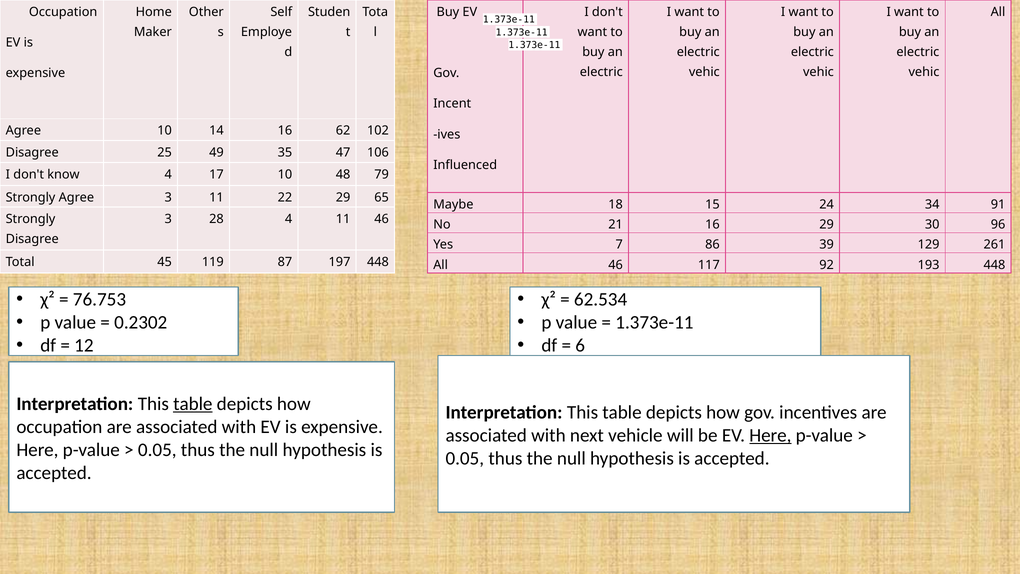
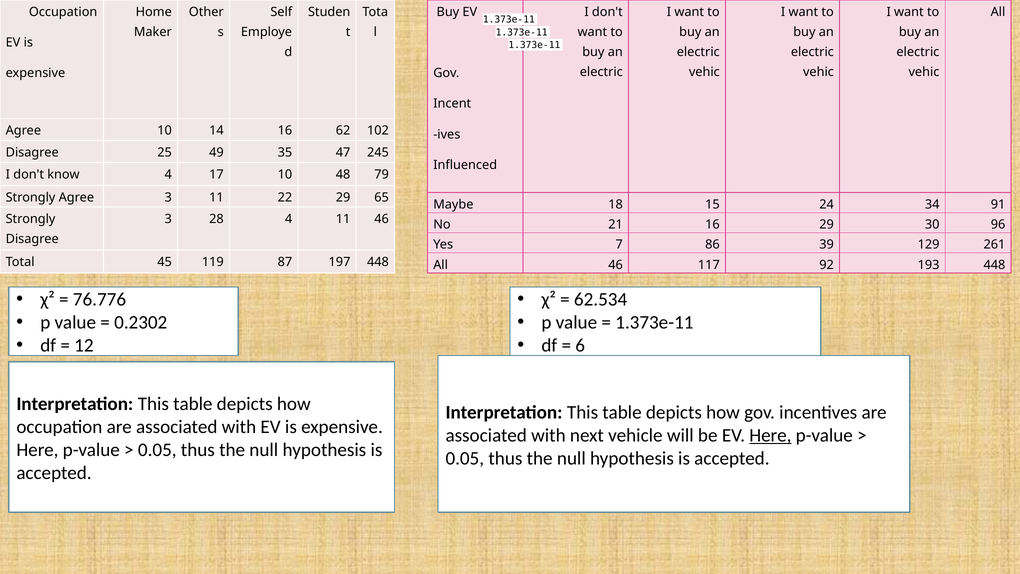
106: 106 -> 245
76.753: 76.753 -> 76.776
table at (193, 404) underline: present -> none
